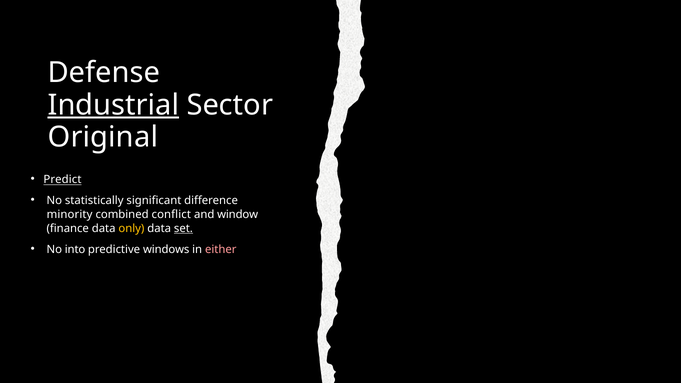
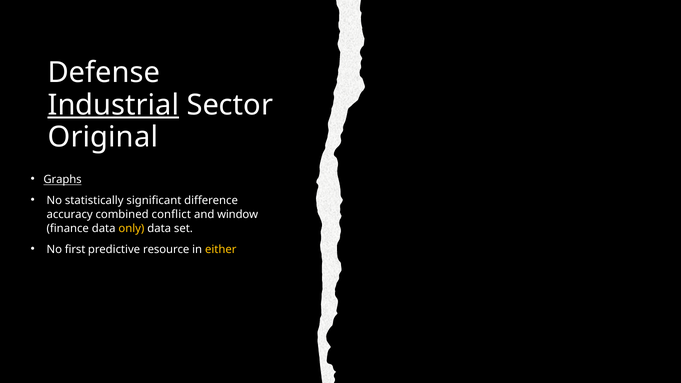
Predict: Predict -> Graphs
minority: minority -> accuracy
set underline: present -> none
into: into -> first
windows: windows -> resource
either colour: pink -> yellow
